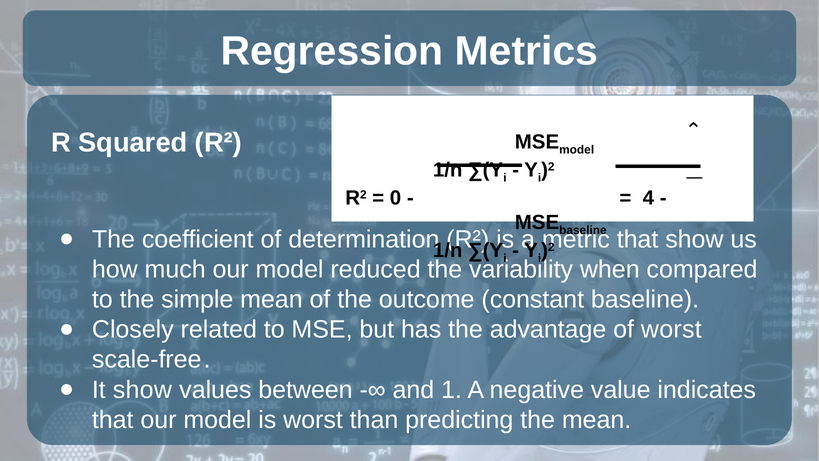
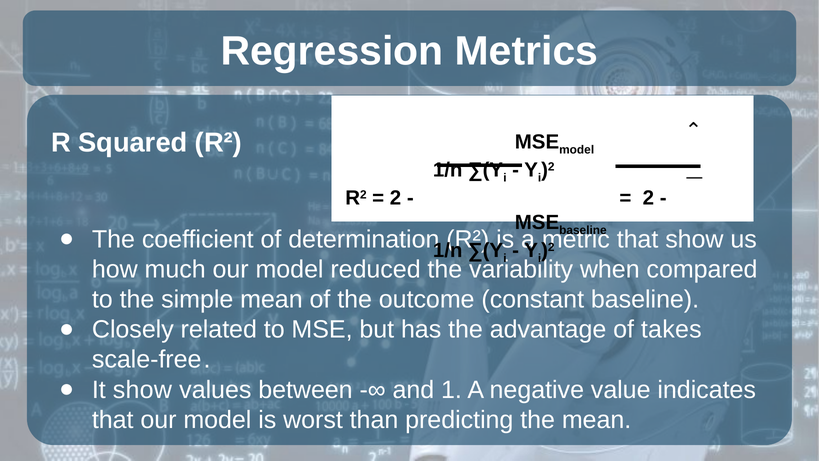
0 at (396, 198): 0 -> 2
4 at (648, 198): 4 -> 2
of worst: worst -> takes
